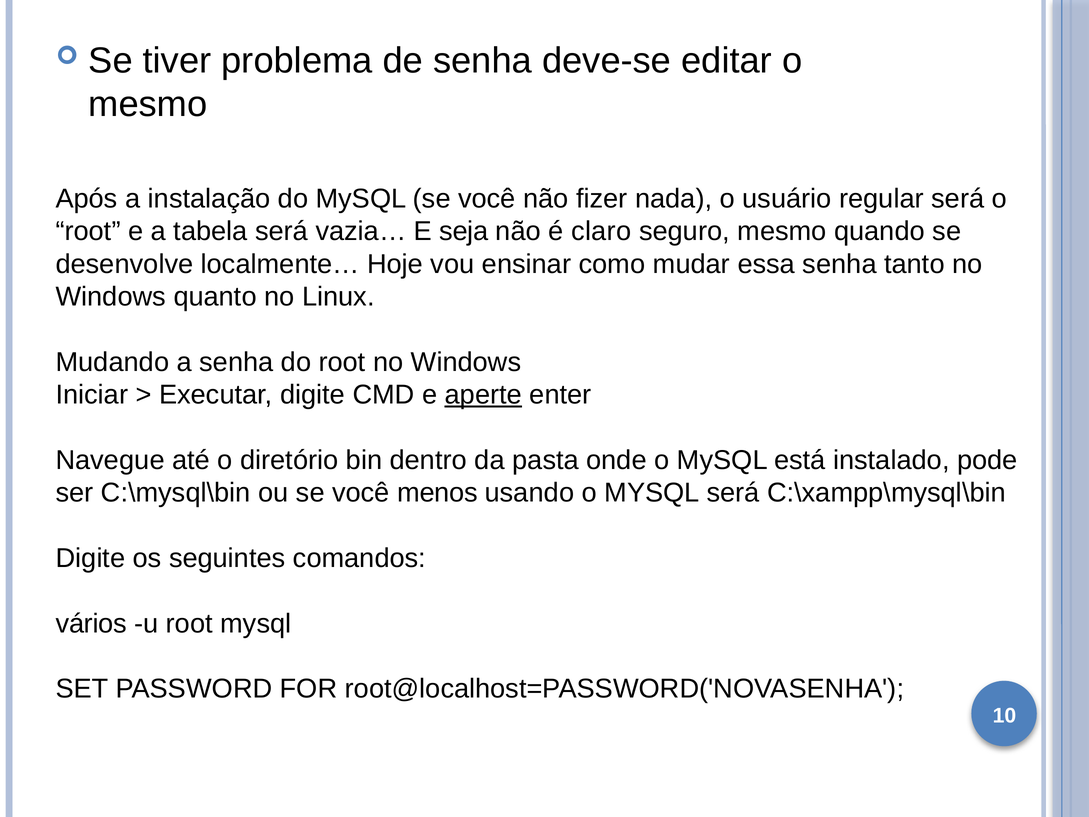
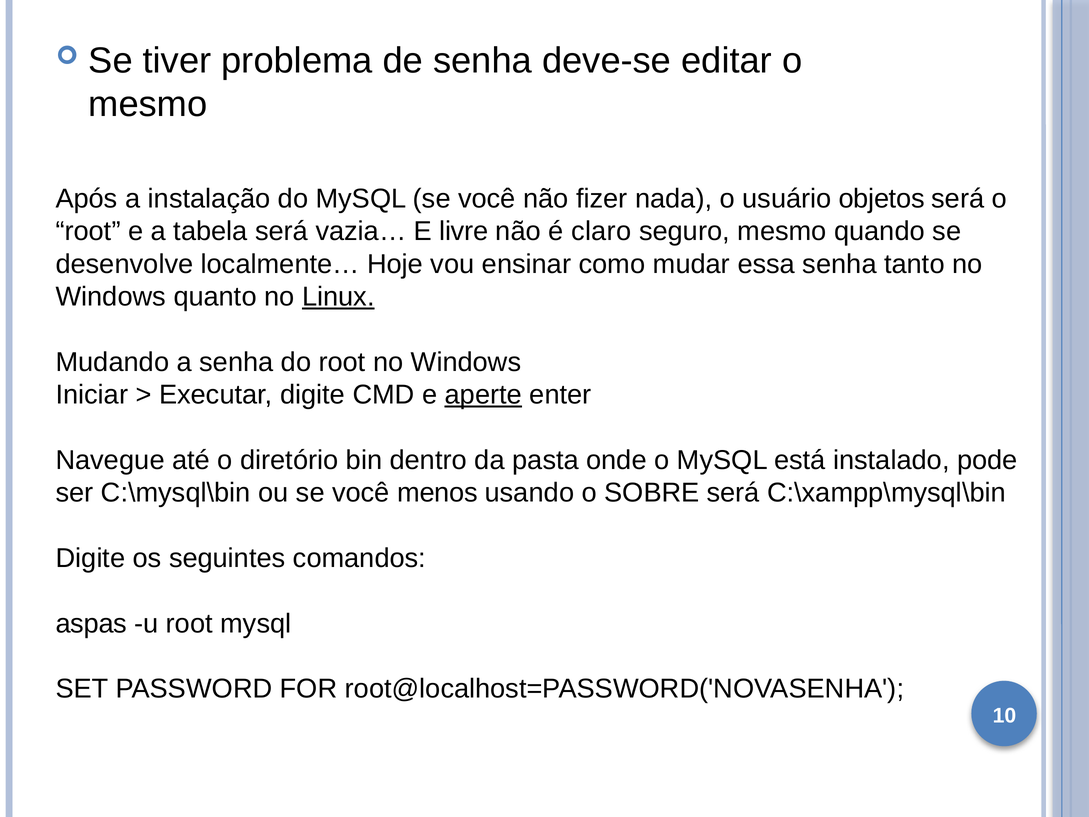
regular: regular -> objetos
seja: seja -> livre
Linux underline: none -> present
usando o MYSQL: MYSQL -> SOBRE
vários: vários -> aspas
